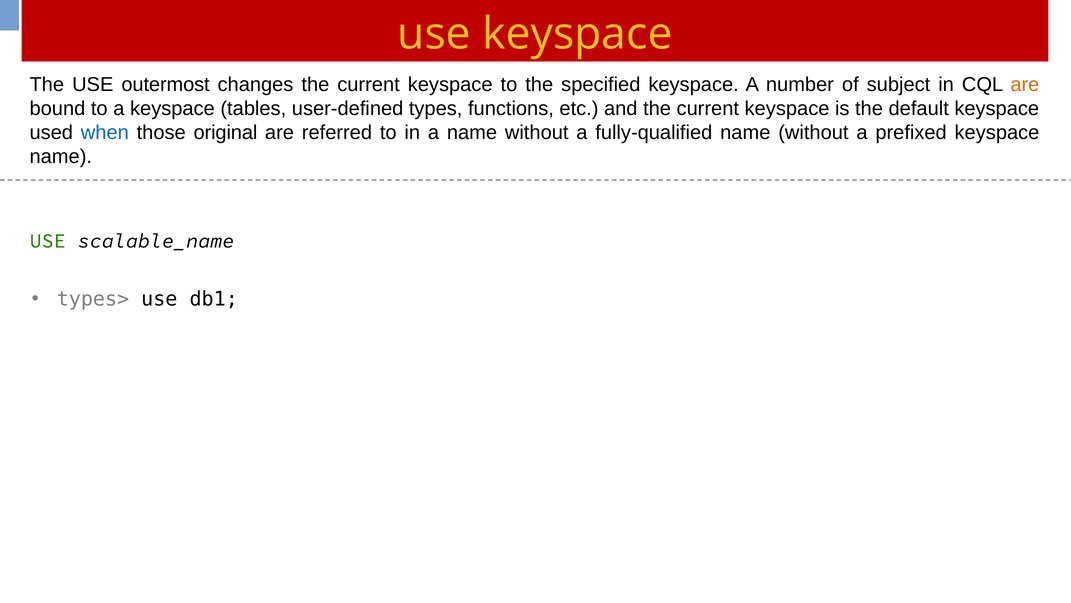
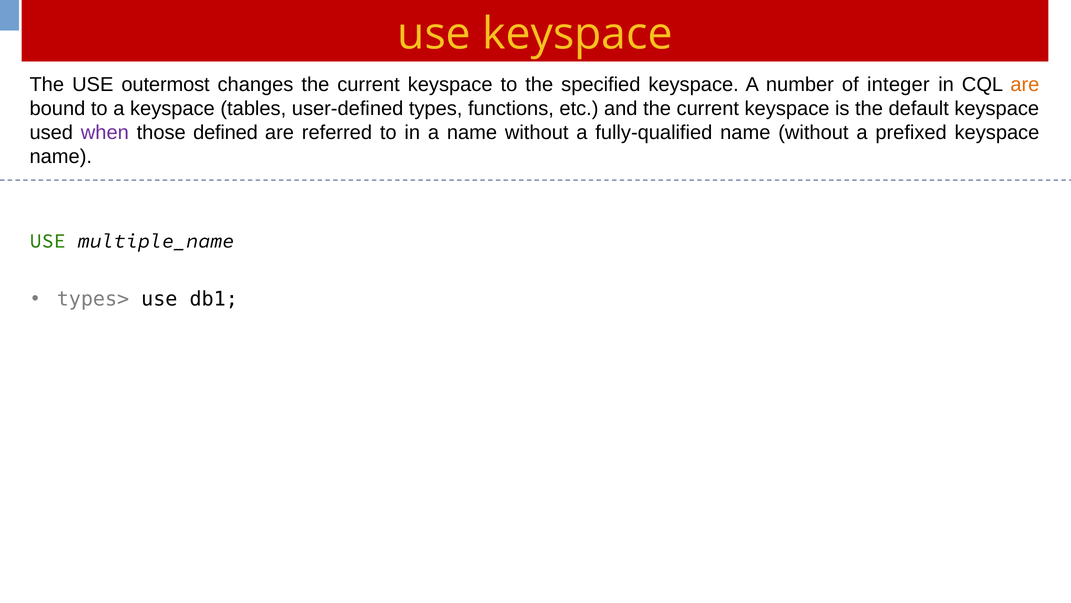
subject: subject -> integer
when colour: blue -> purple
original: original -> defined
scalable_name: scalable_name -> multiple_name
